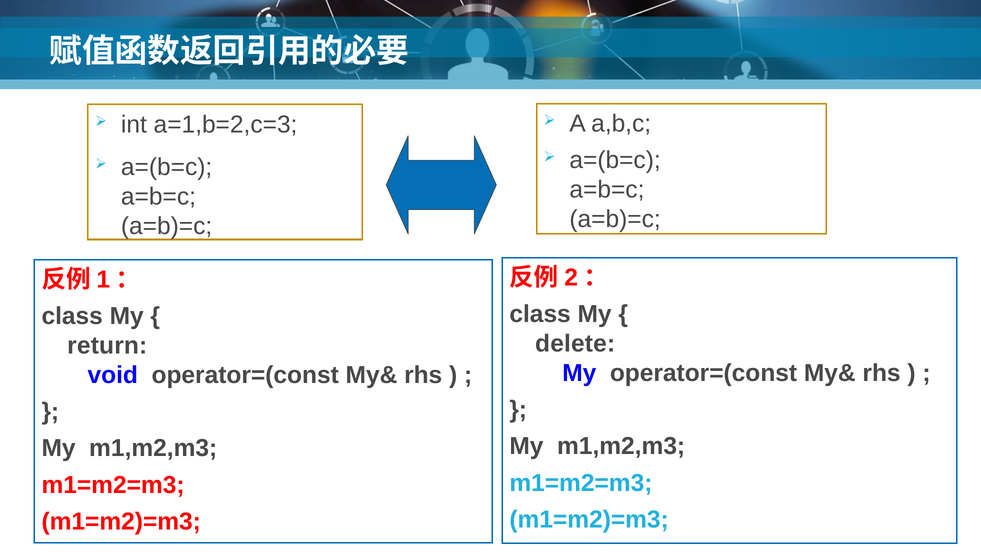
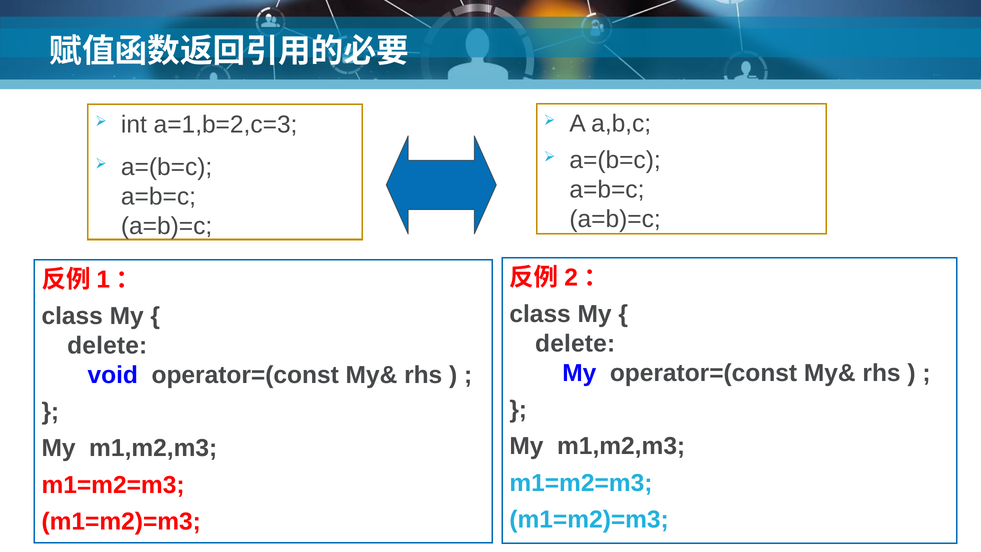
return at (107, 346): return -> delete
